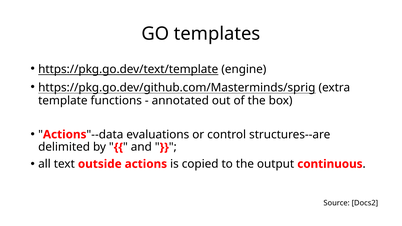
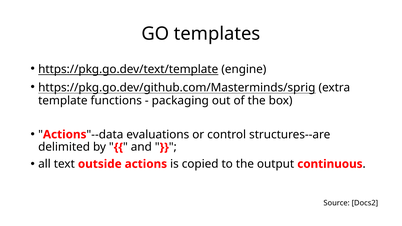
annotated: annotated -> packaging
